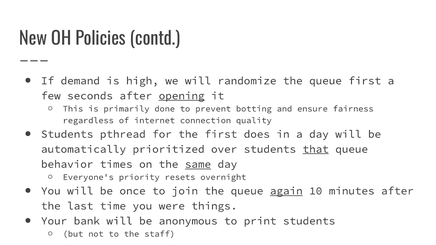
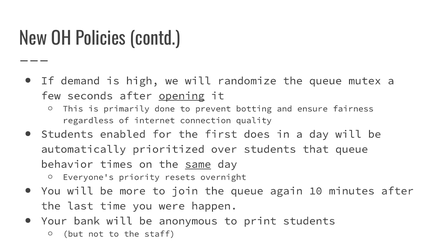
queue first: first -> mutex
pthread: pthread -> enabled
that underline: present -> none
once: once -> more
again underline: present -> none
things: things -> happen
